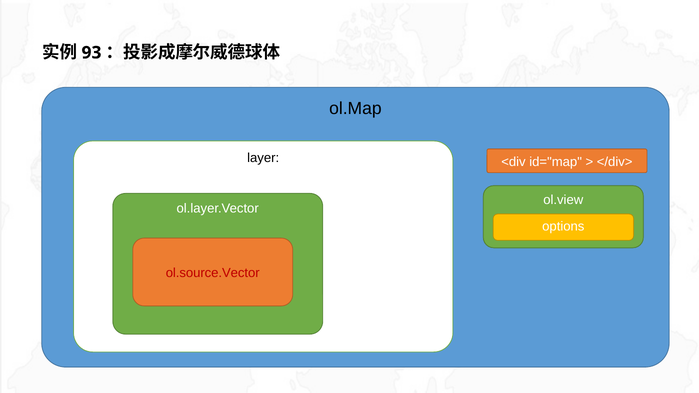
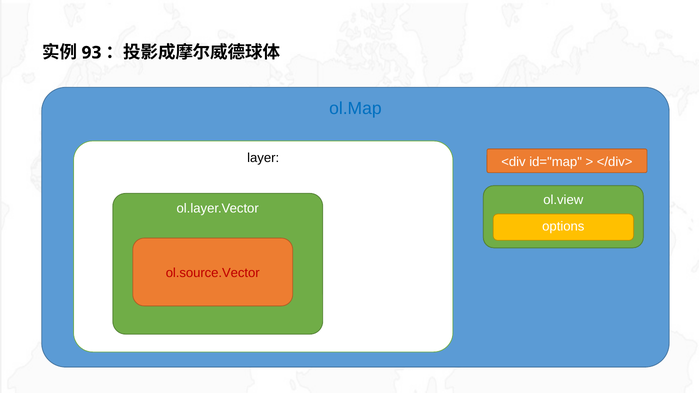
ol.Map colour: black -> blue
